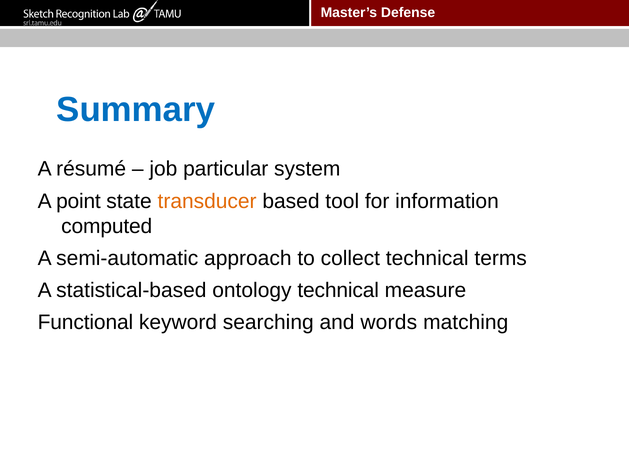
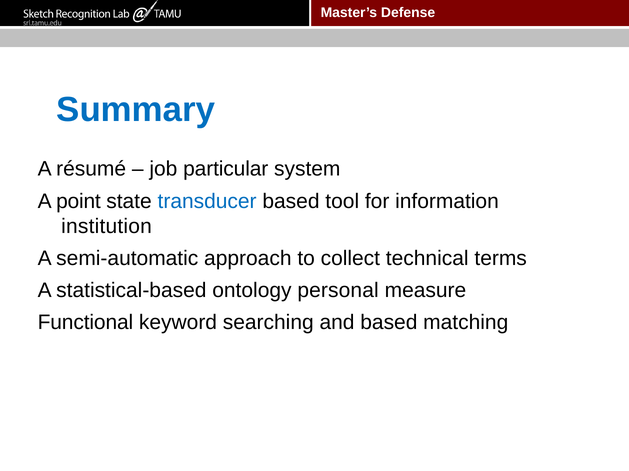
transducer colour: orange -> blue
computed: computed -> institution
ontology technical: technical -> personal
and words: words -> based
